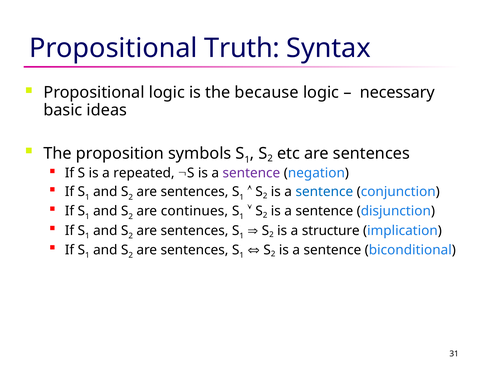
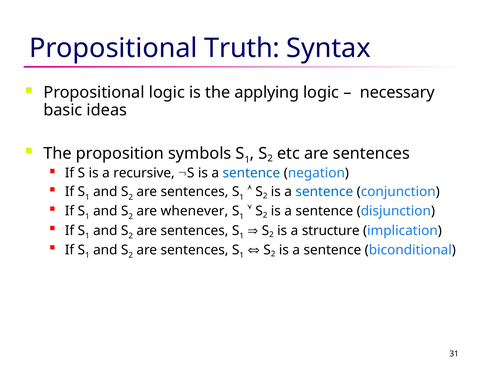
because: because -> applying
repeated: repeated -> recursive
sentence at (251, 173) colour: purple -> blue
continues: continues -> whenever
